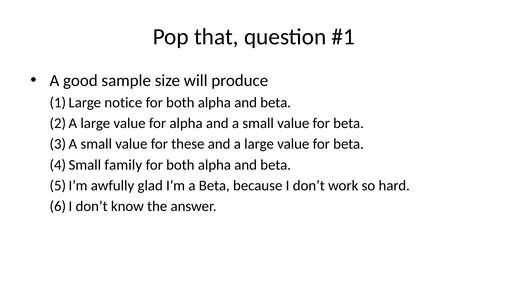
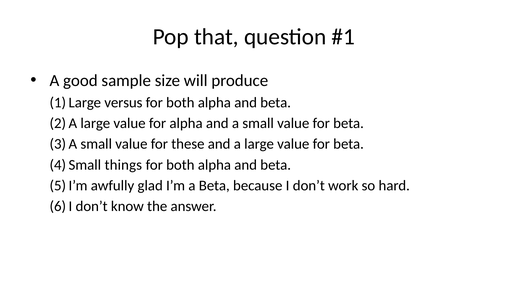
notice: notice -> versus
family: family -> things
